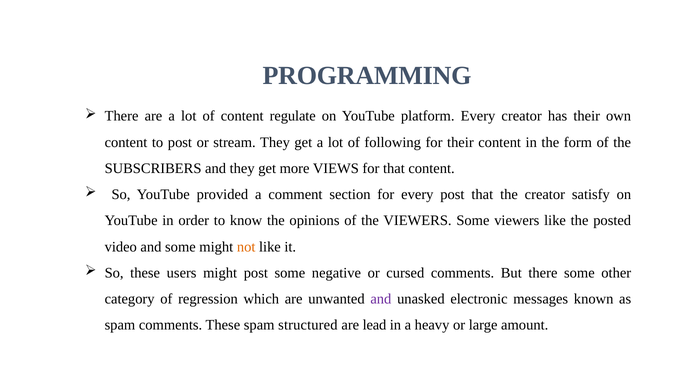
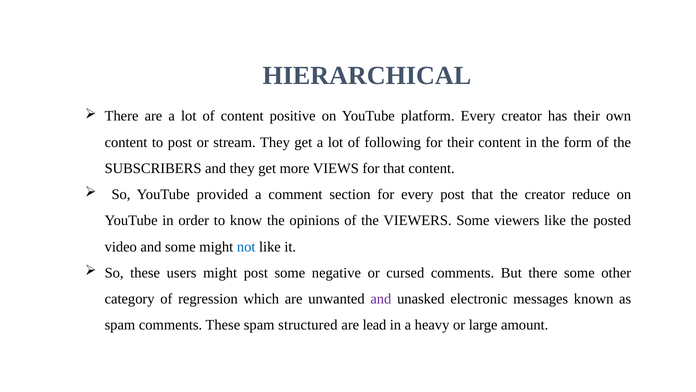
PROGRAMMING: PROGRAMMING -> HIERARCHICAL
regulate: regulate -> positive
satisfy: satisfy -> reduce
not colour: orange -> blue
